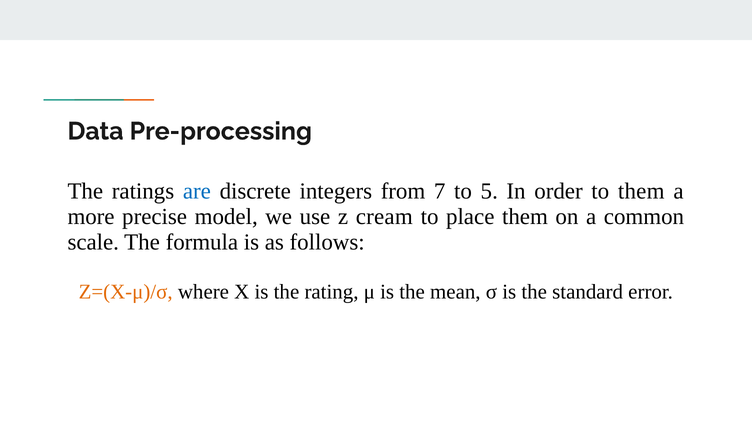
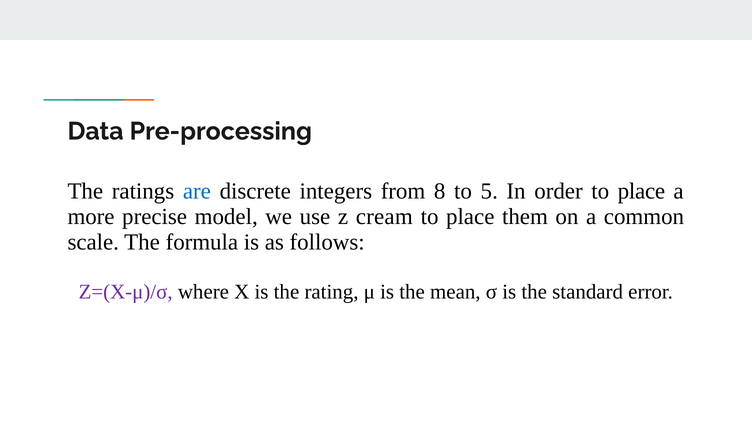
7: 7 -> 8
order to them: them -> place
Z=(X-μ)/σ colour: orange -> purple
